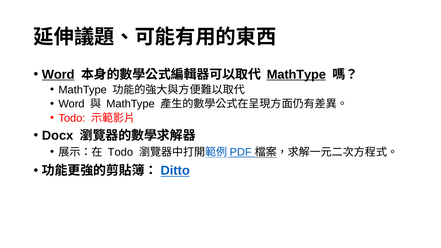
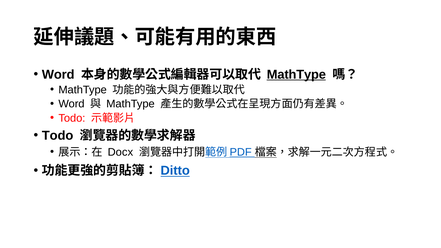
Word at (58, 75) underline: present -> none
Docx at (58, 136): Docx -> Todo
Todo at (120, 152): Todo -> Docx
